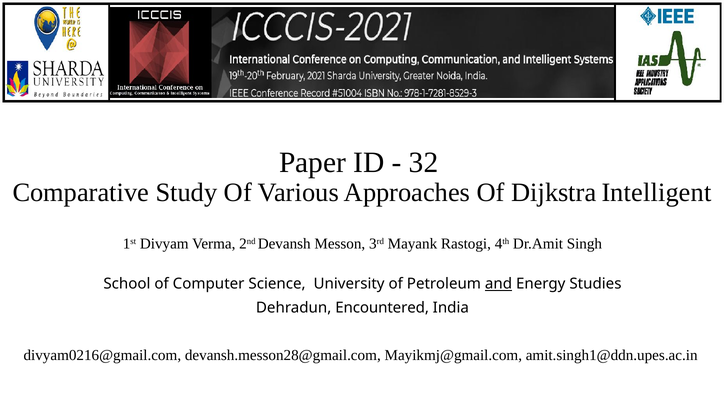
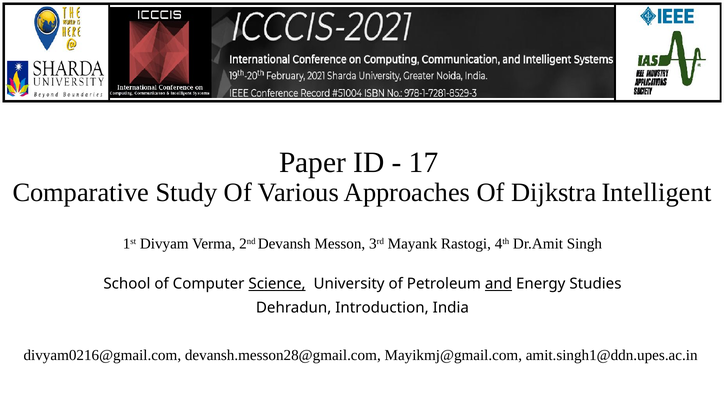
32: 32 -> 17
Science underline: none -> present
Encountered: Encountered -> Introduction
